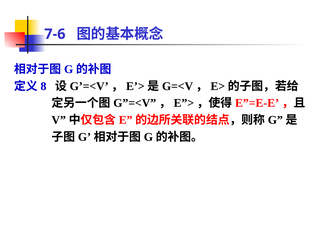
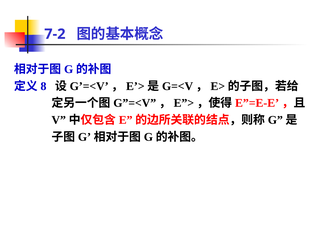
7-6: 7-6 -> 7-2
